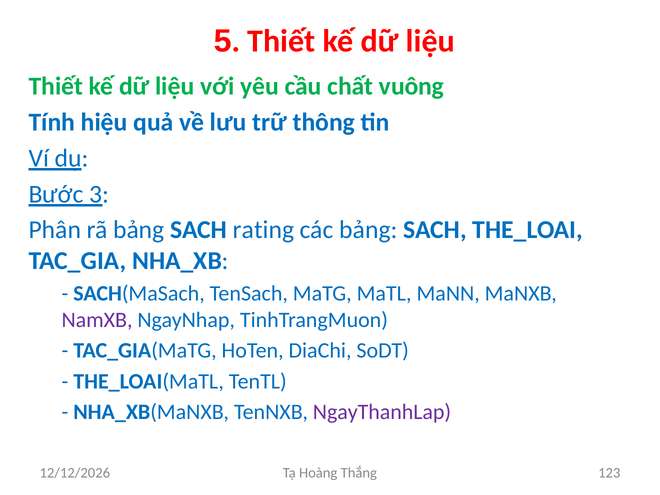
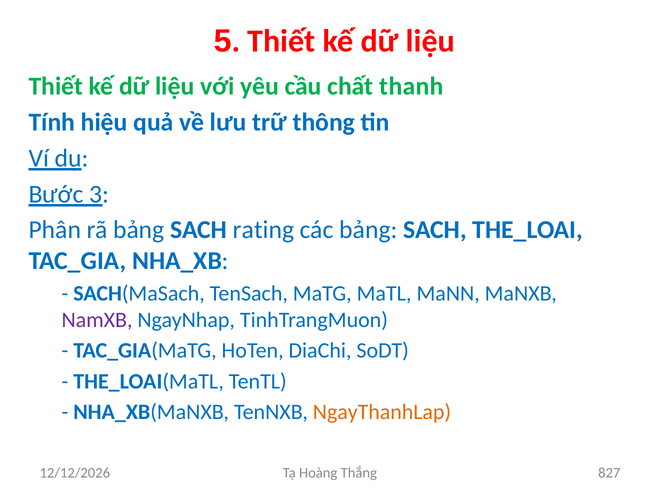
vuông: vuông -> thanh
NgayThanhLap colour: purple -> orange
123: 123 -> 827
